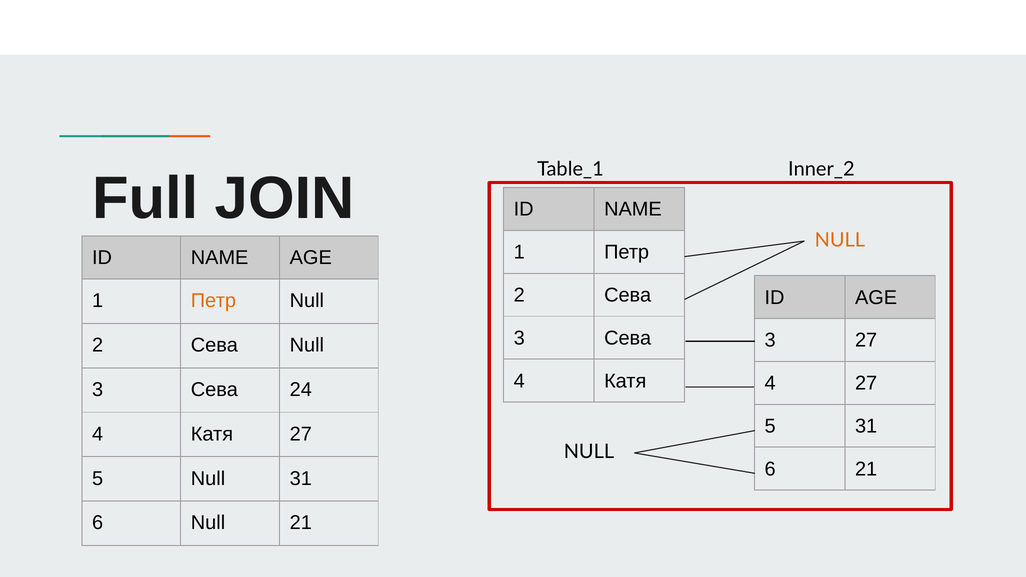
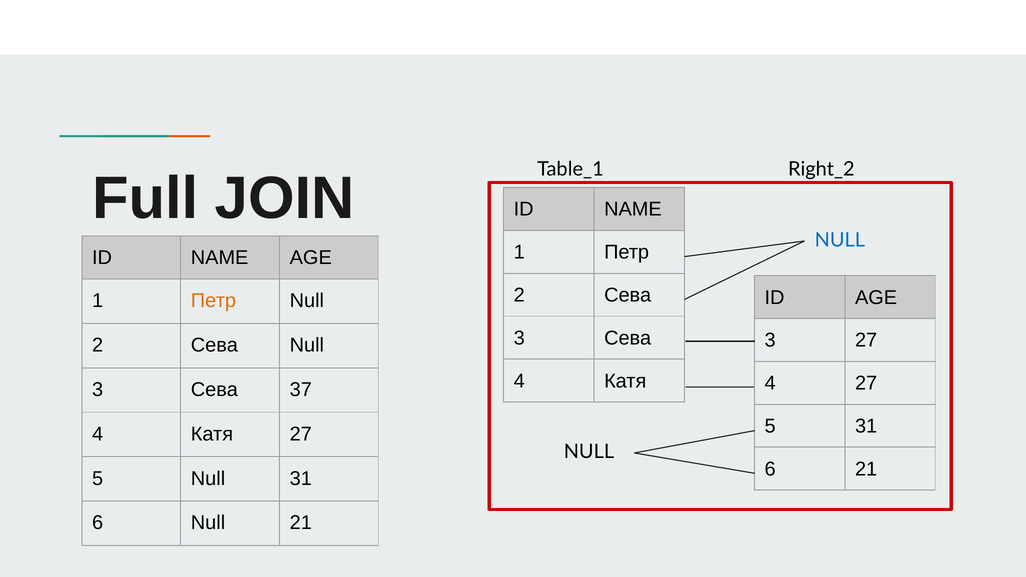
Inner_2: Inner_2 -> Right_2
NULL at (840, 240) colour: orange -> blue
24: 24 -> 37
